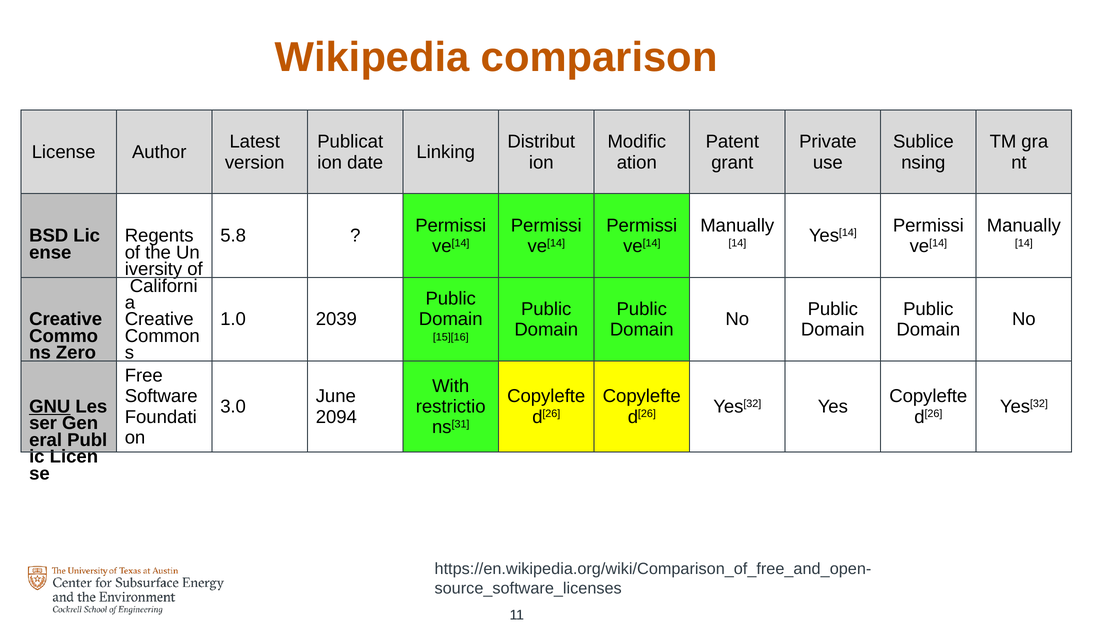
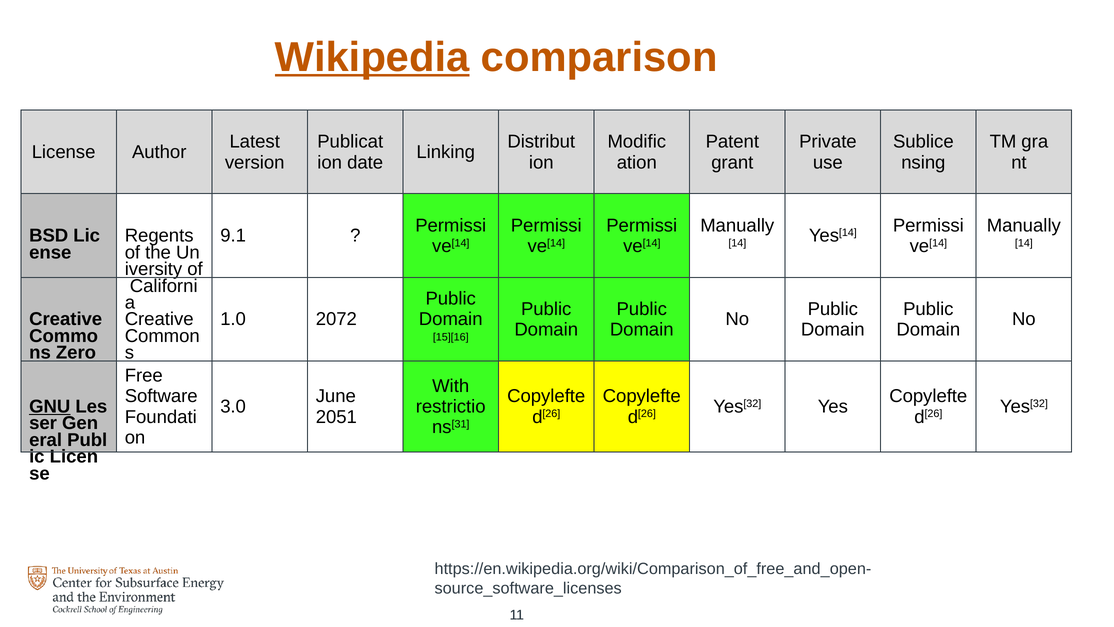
Wikipedia underline: none -> present
5.8: 5.8 -> 9.1
2039: 2039 -> 2072
2094: 2094 -> 2051
